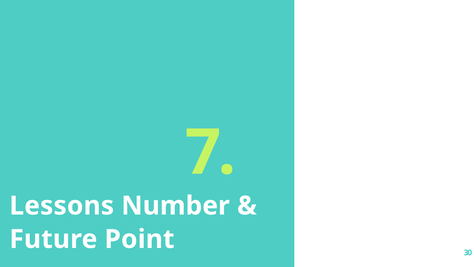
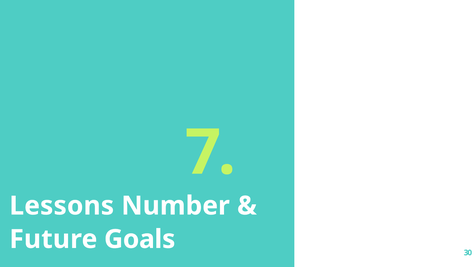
Point: Point -> Goals
